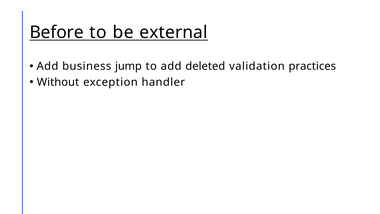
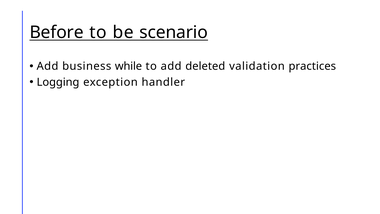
external: external -> scenario
jump: jump -> while
Without: Without -> Logging
